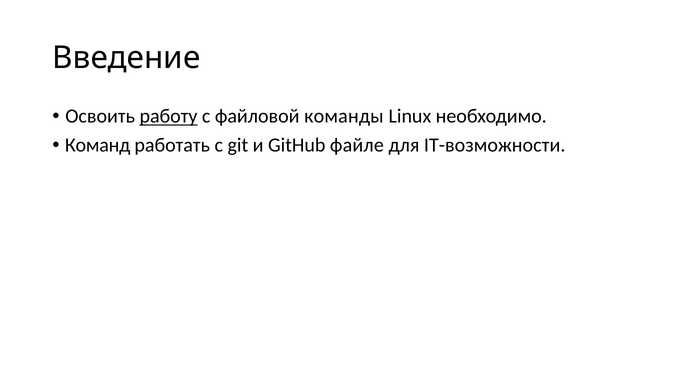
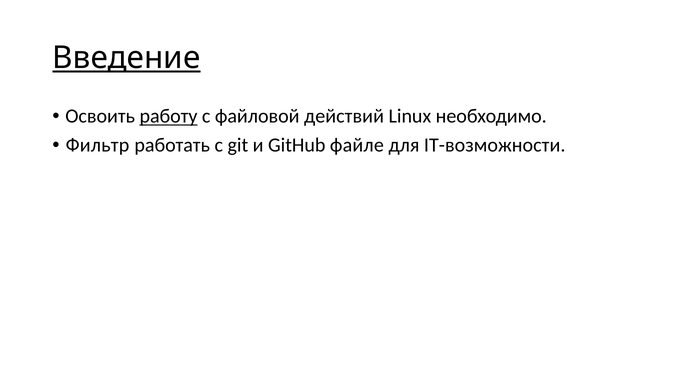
Введение underline: none -> present
команды: команды -> действий
Команд: Команд -> Фильтр
